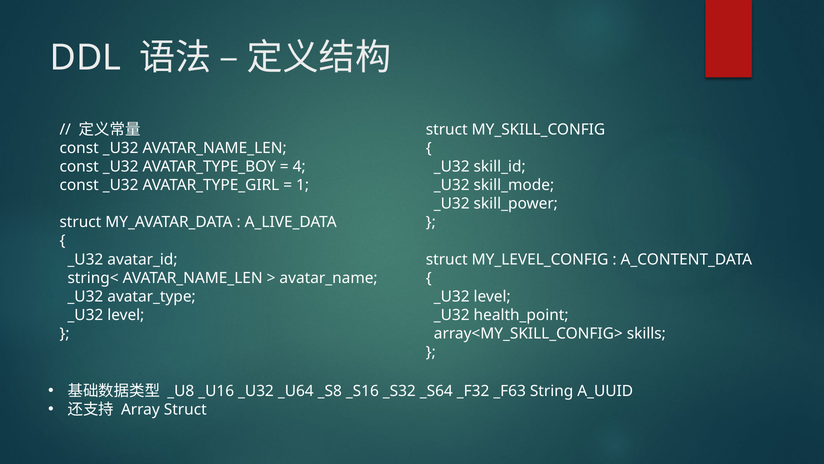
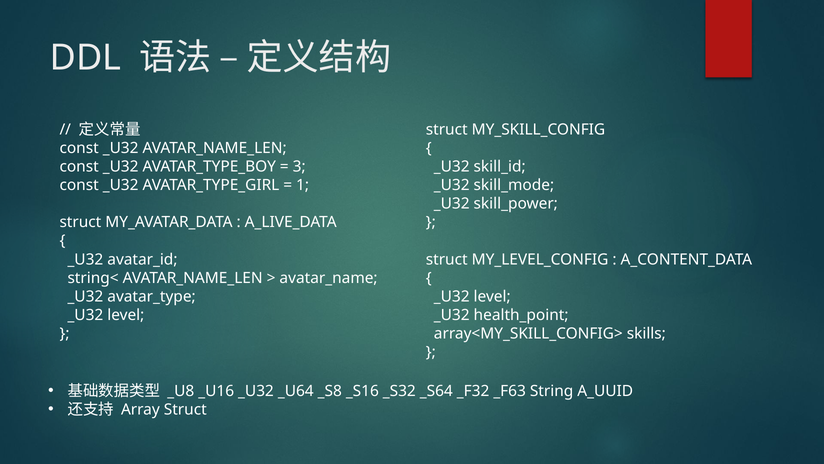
4: 4 -> 3
